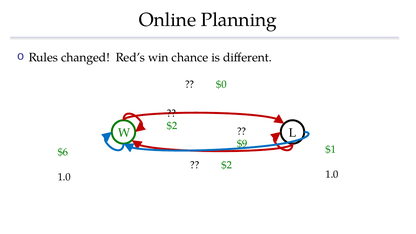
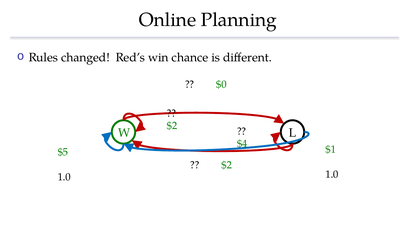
$9: $9 -> $4
$6: $6 -> $5
